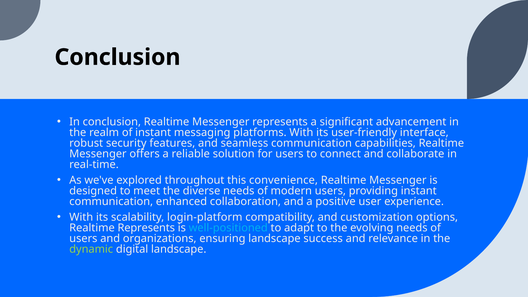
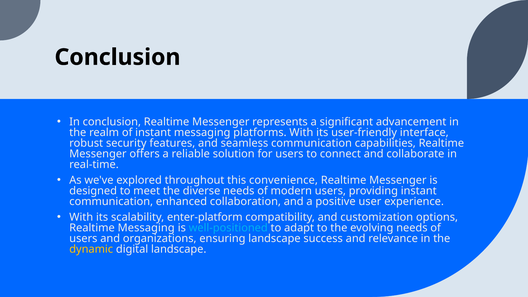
login-platform: login-platform -> enter-platform
Realtime Represents: Represents -> Messaging
dynamic colour: light green -> yellow
